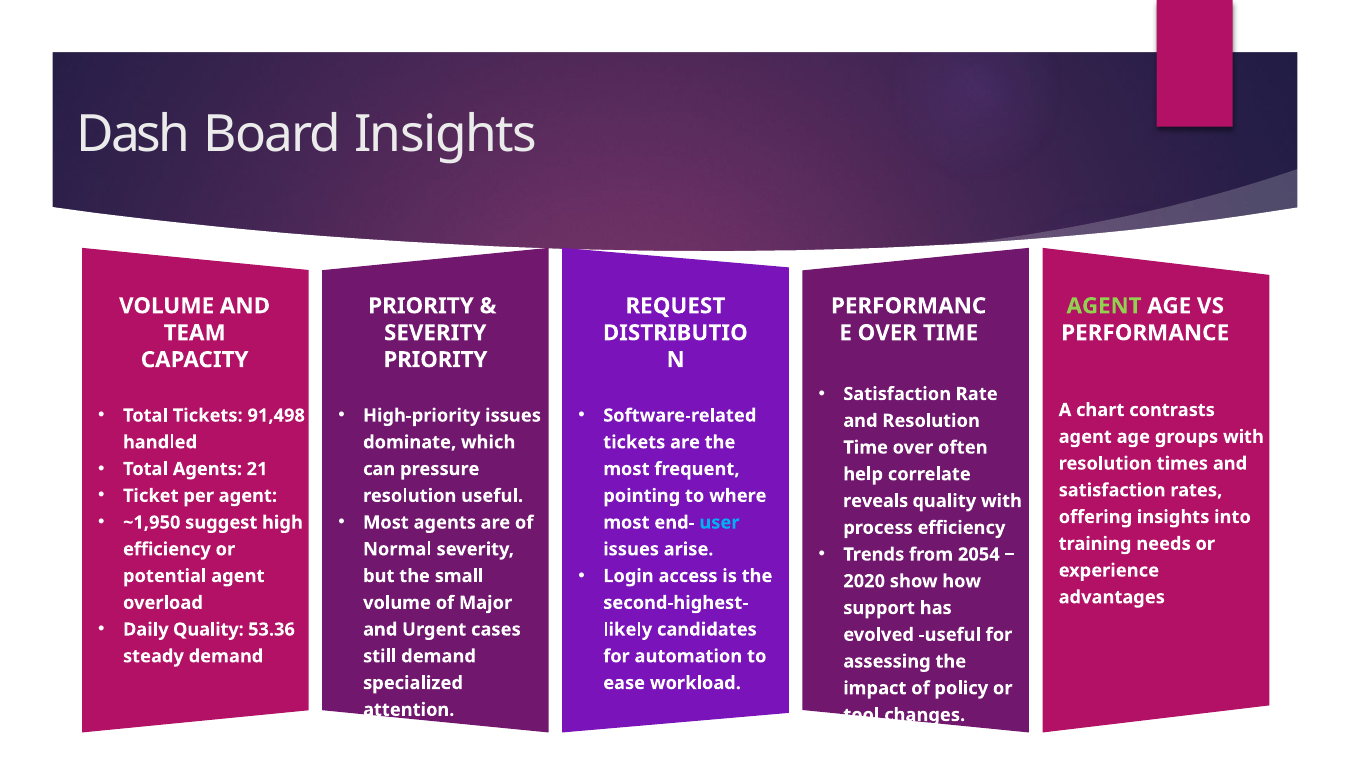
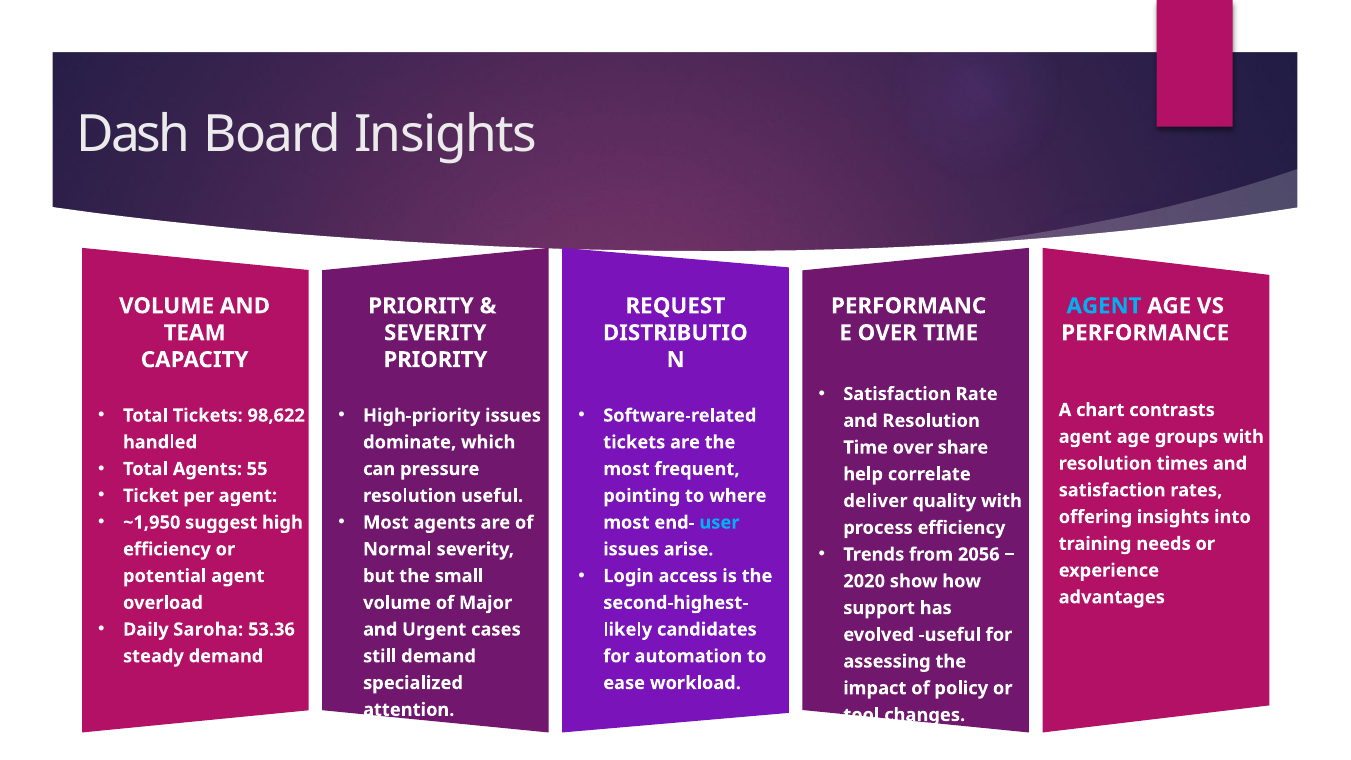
AGENT at (1104, 306) colour: light green -> light blue
91,498: 91,498 -> 98,622
often: often -> share
21: 21 -> 55
reveals: reveals -> deliver
2054: 2054 -> 2056
Daily Quality: Quality -> Saroha
